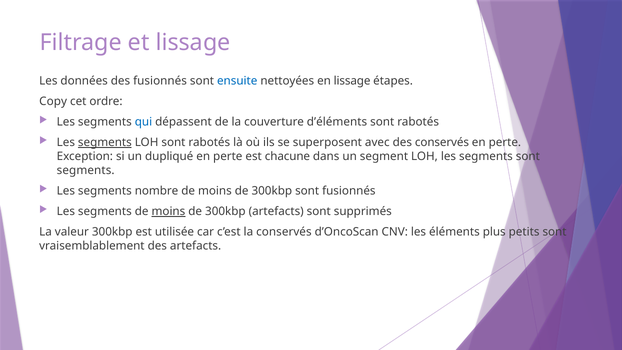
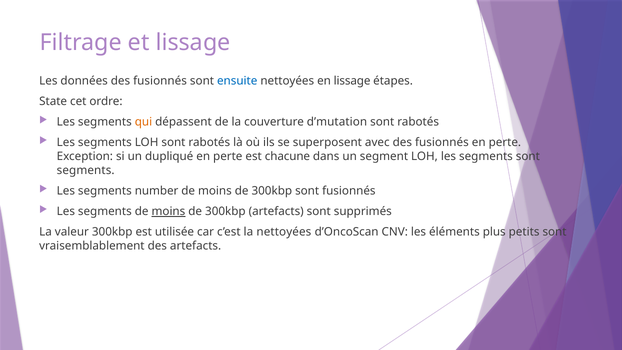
Copy: Copy -> State
qui colour: blue -> orange
d’éléments: d’éléments -> d’mutation
segments at (105, 142) underline: present -> none
avec des conservés: conservés -> fusionnés
nombre: nombre -> number
la conservés: conservés -> nettoyées
